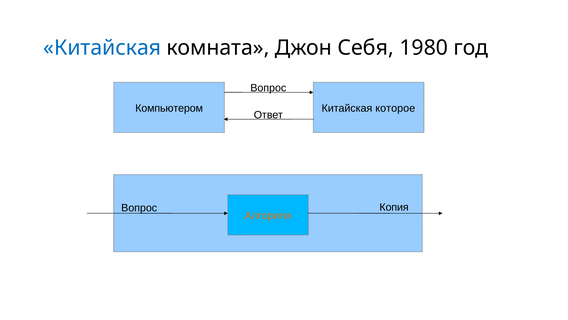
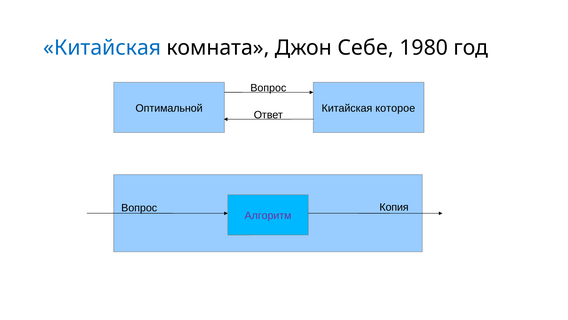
Себя: Себя -> Себе
Компьютером: Компьютером -> Оптимальной
Алгоритм colour: orange -> purple
